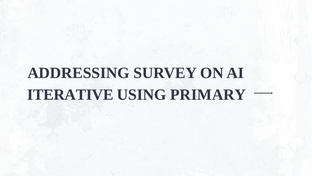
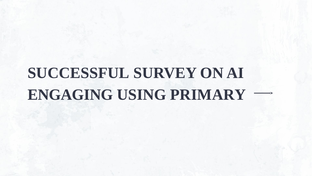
ADDRESSING: ADDRESSING -> SUCCESSFUL
ITERATIVE: ITERATIVE -> ENGAGING
